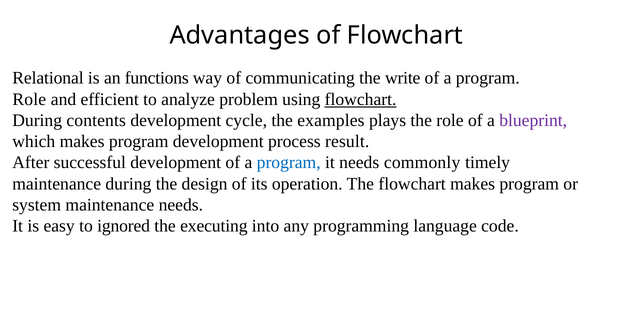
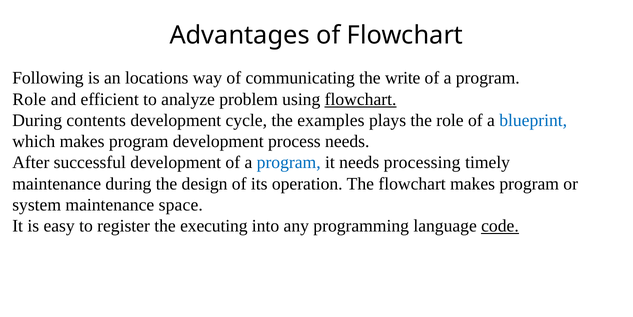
Relational: Relational -> Following
functions: functions -> locations
blueprint colour: purple -> blue
process result: result -> needs
commonly: commonly -> processing
maintenance needs: needs -> space
ignored: ignored -> register
code underline: none -> present
